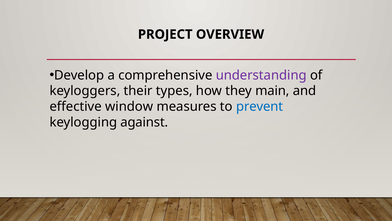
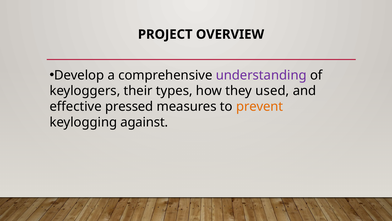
main: main -> used
window: window -> pressed
prevent colour: blue -> orange
